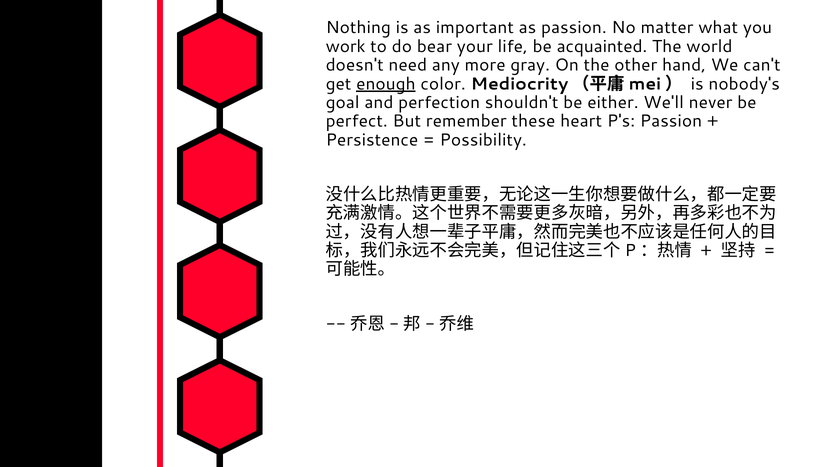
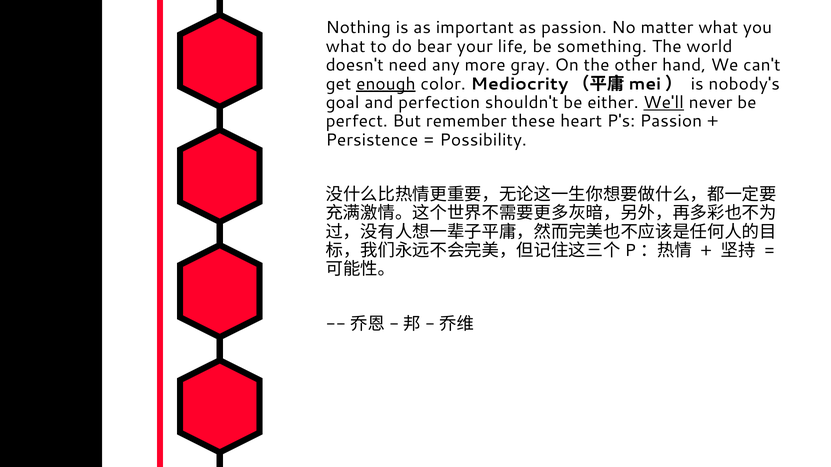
work at (346, 46): work -> what
acquainted: acquainted -> something
We'll underline: none -> present
